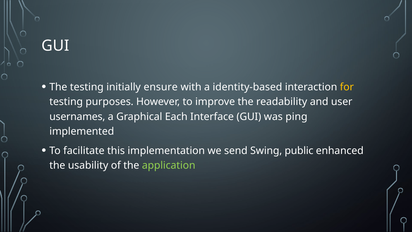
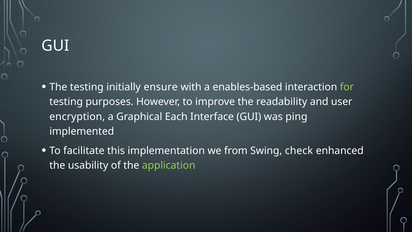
identity-based: identity-based -> enables-based
for colour: yellow -> light green
usernames: usernames -> encryption
send: send -> from
public: public -> check
